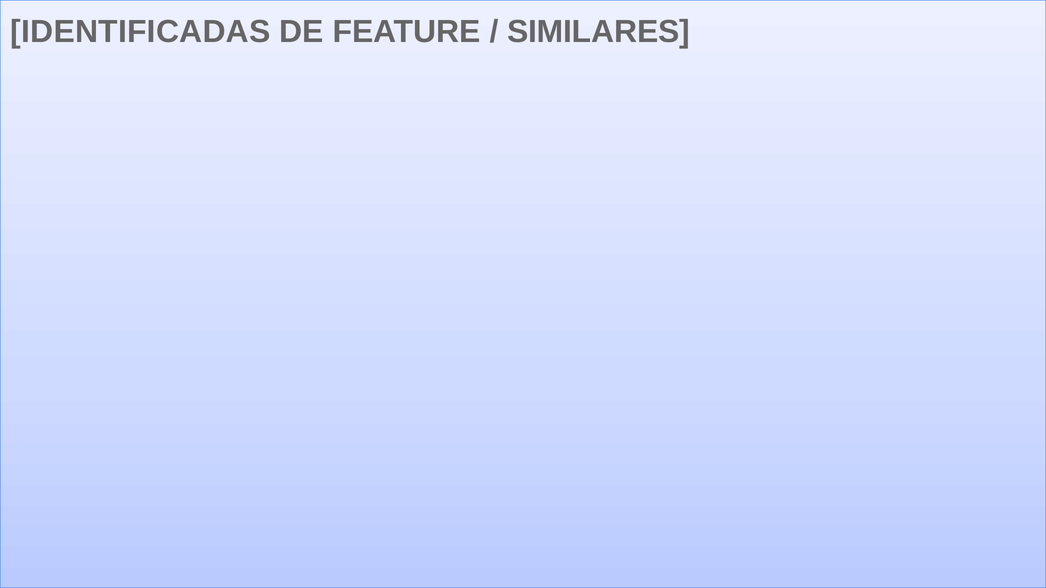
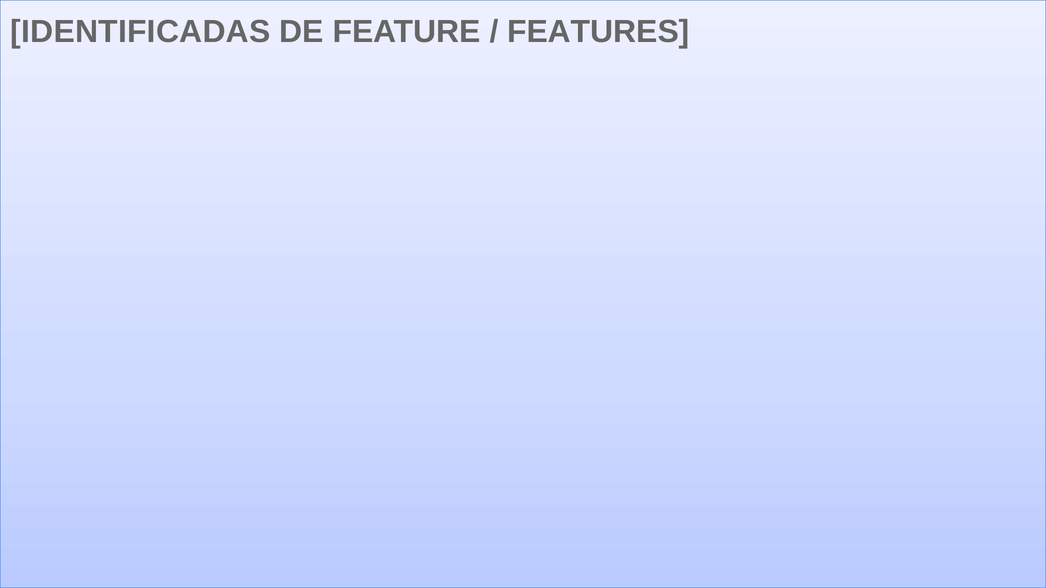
SIMILARES at (599, 32): SIMILARES -> FEATURES
